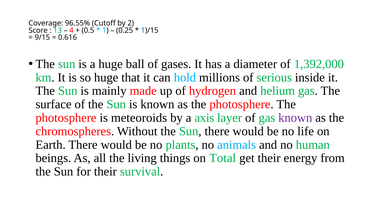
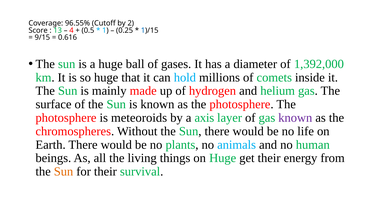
serious: serious -> comets
on Total: Total -> Huge
Sun at (64, 172) colour: black -> orange
